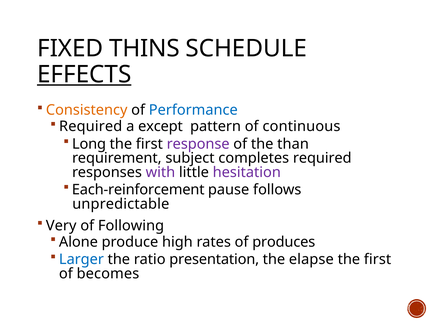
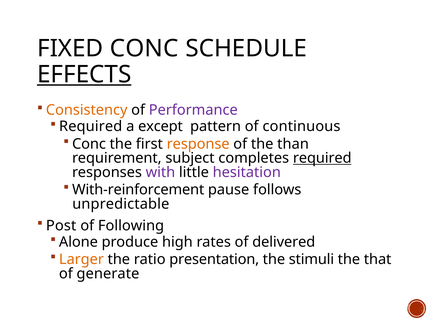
FIXED THINS: THINS -> CONC
Performance colour: blue -> purple
Long at (89, 144): Long -> Conc
response colour: purple -> orange
required at (322, 158) underline: none -> present
Each-reinforcement: Each-reinforcement -> With-reinforcement
Very: Very -> Post
produces: produces -> delivered
Larger colour: blue -> orange
elapse: elapse -> stimuli
first at (378, 259): first -> that
becomes: becomes -> generate
